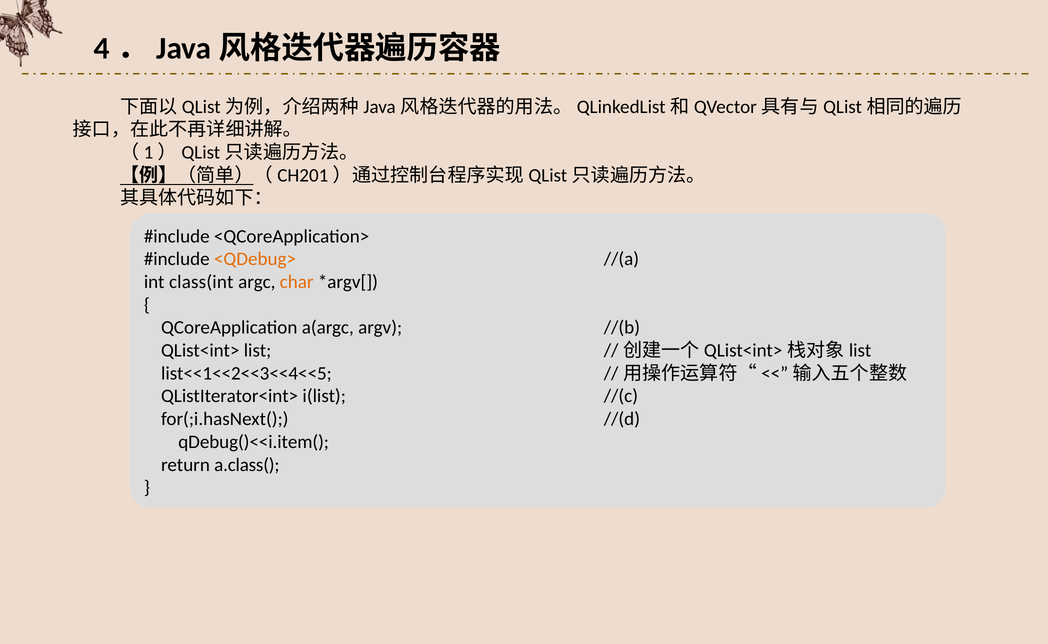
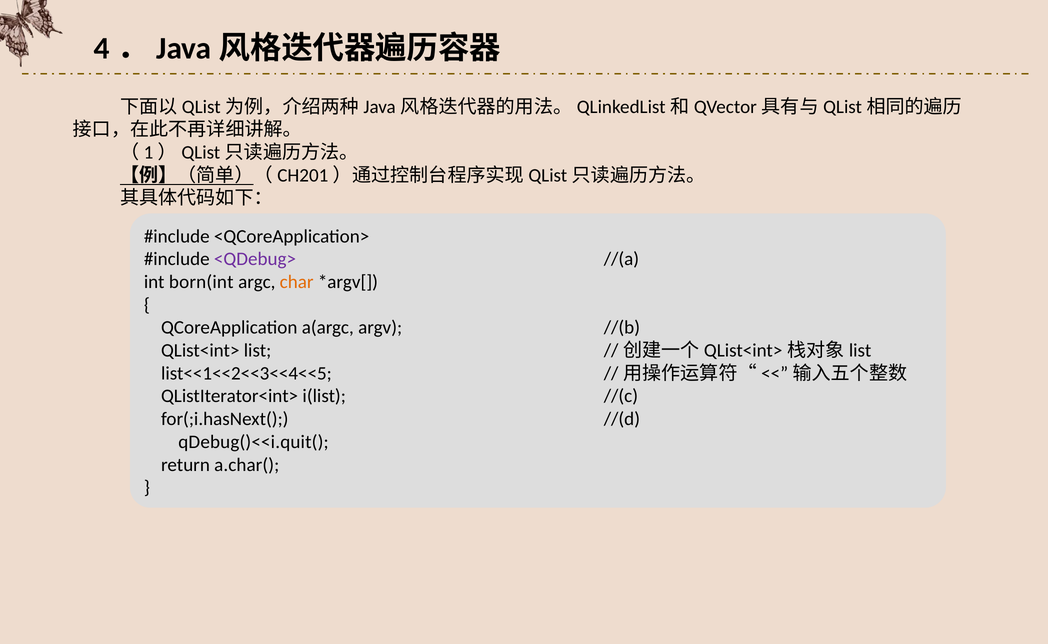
<QDebug> colour: orange -> purple
class(int: class(int -> born(int
qDebug()<<i.item(: qDebug()<<i.item( -> qDebug()<<i.quit(
a.class(: a.class( -> a.char(
